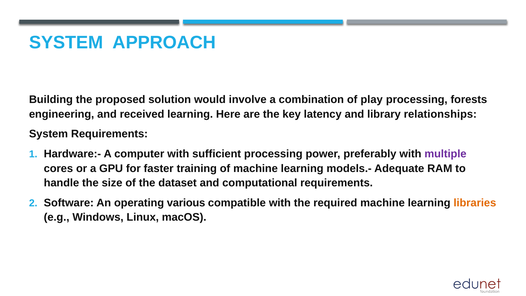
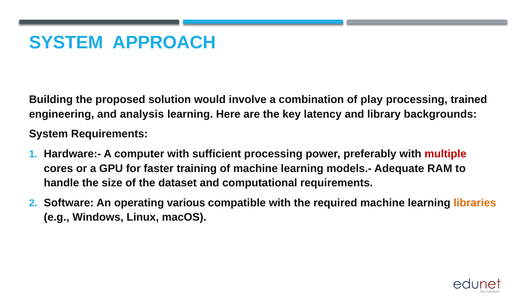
forests: forests -> trained
received: received -> analysis
relationships: relationships -> backgrounds
multiple colour: purple -> red
